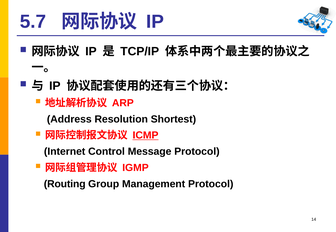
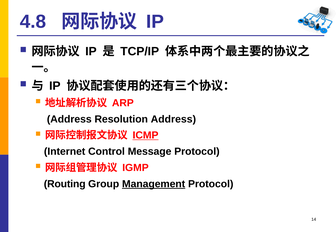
5.7: 5.7 -> 4.8
Resolution Shortest: Shortest -> Address
Management underline: none -> present
